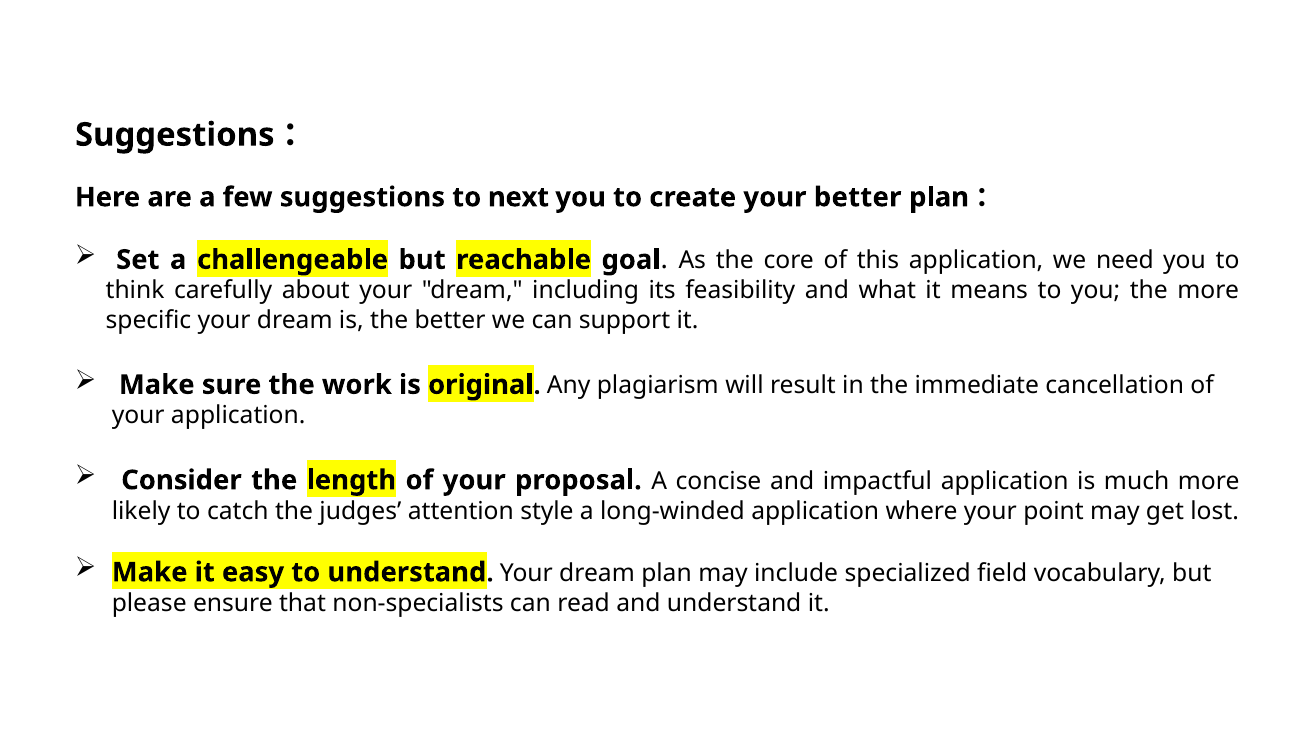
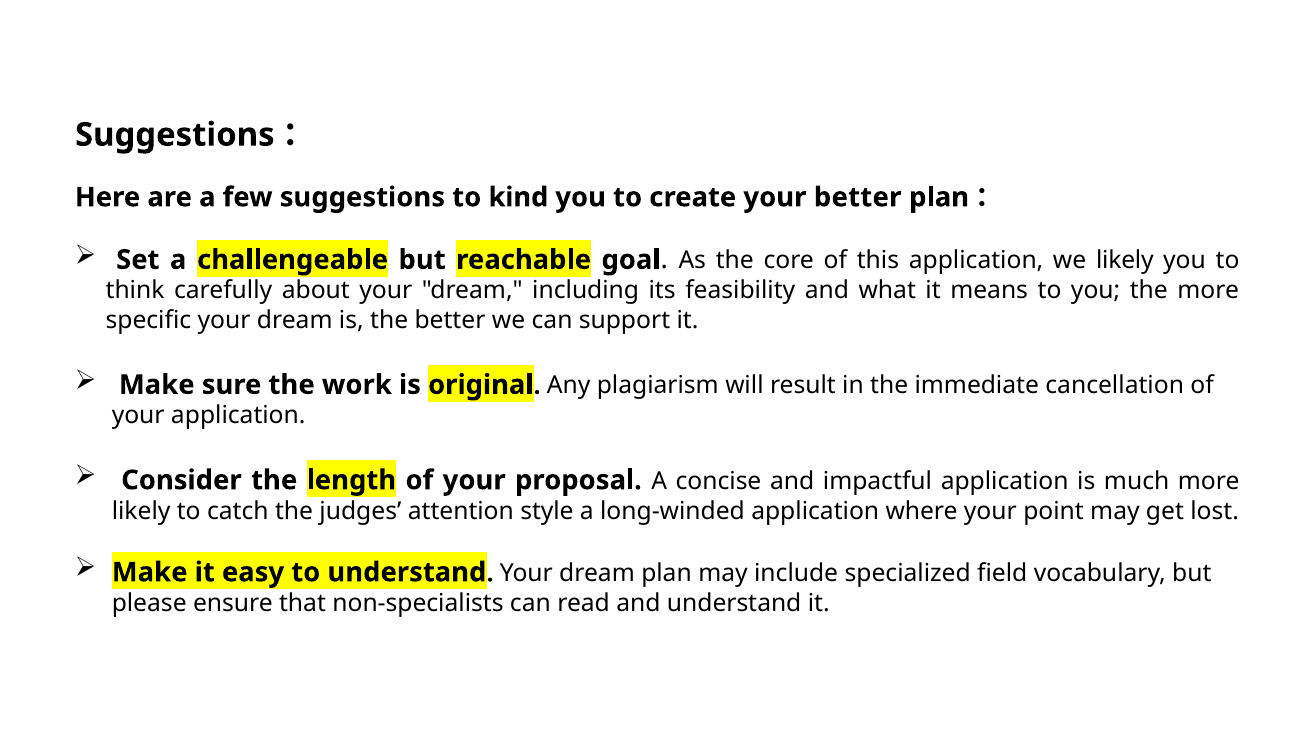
next: next -> kind
we need: need -> likely
